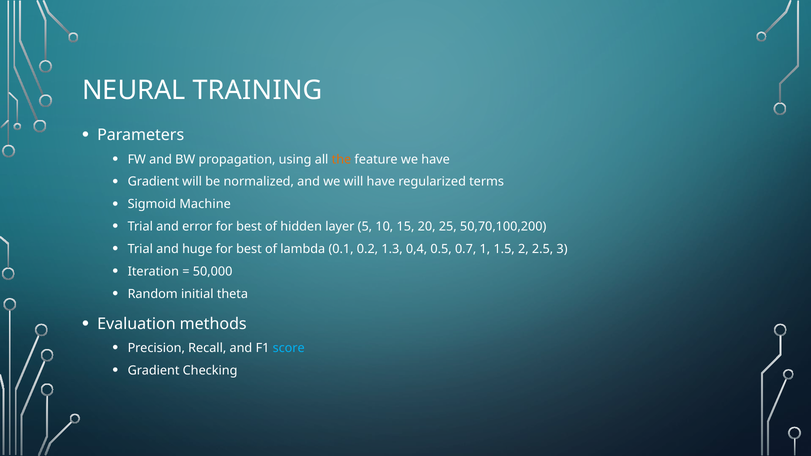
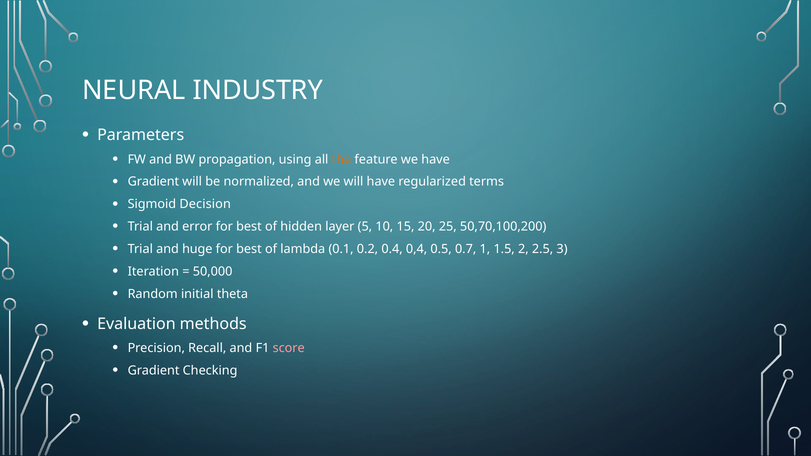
TRAINING: TRAINING -> INDUSTRY
Machine: Machine -> Decision
1.3: 1.3 -> 0.4
score colour: light blue -> pink
